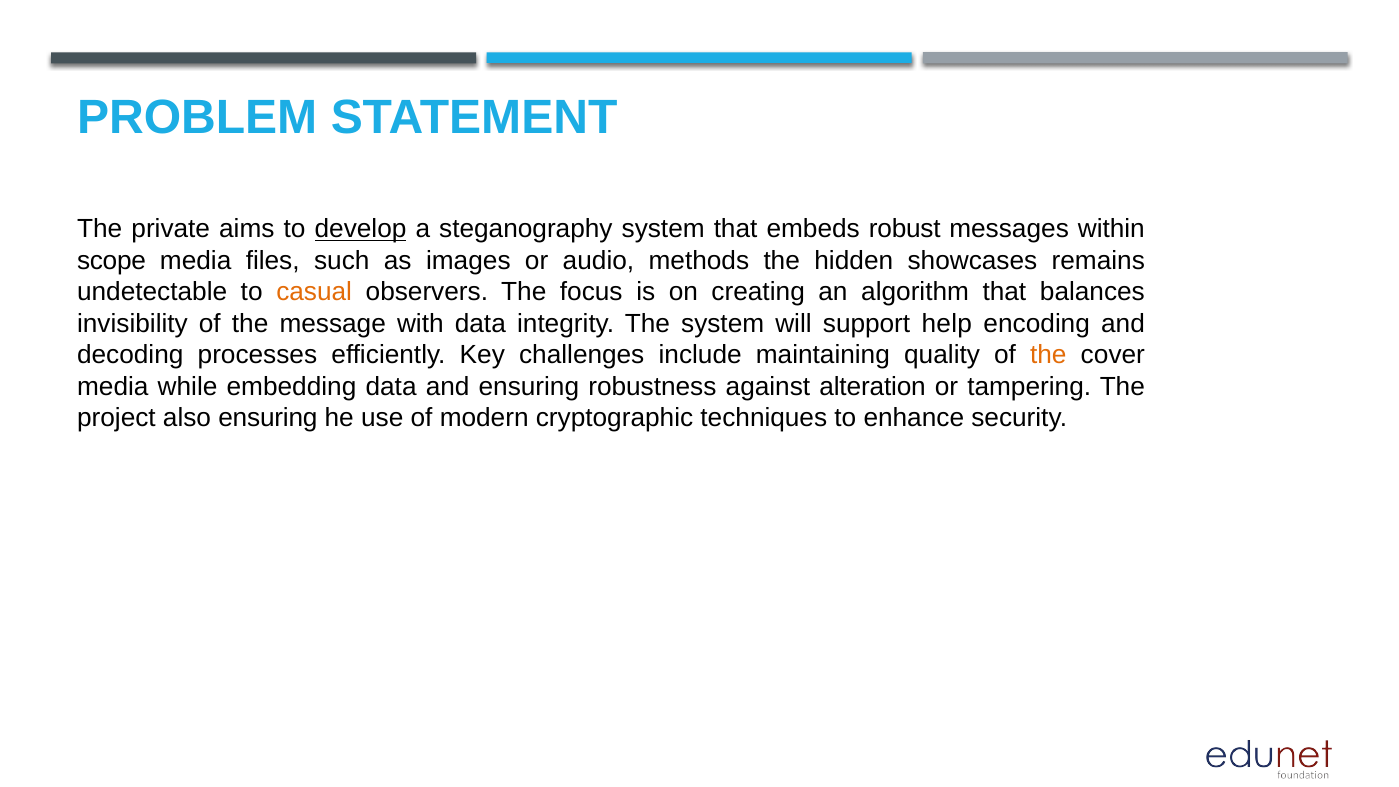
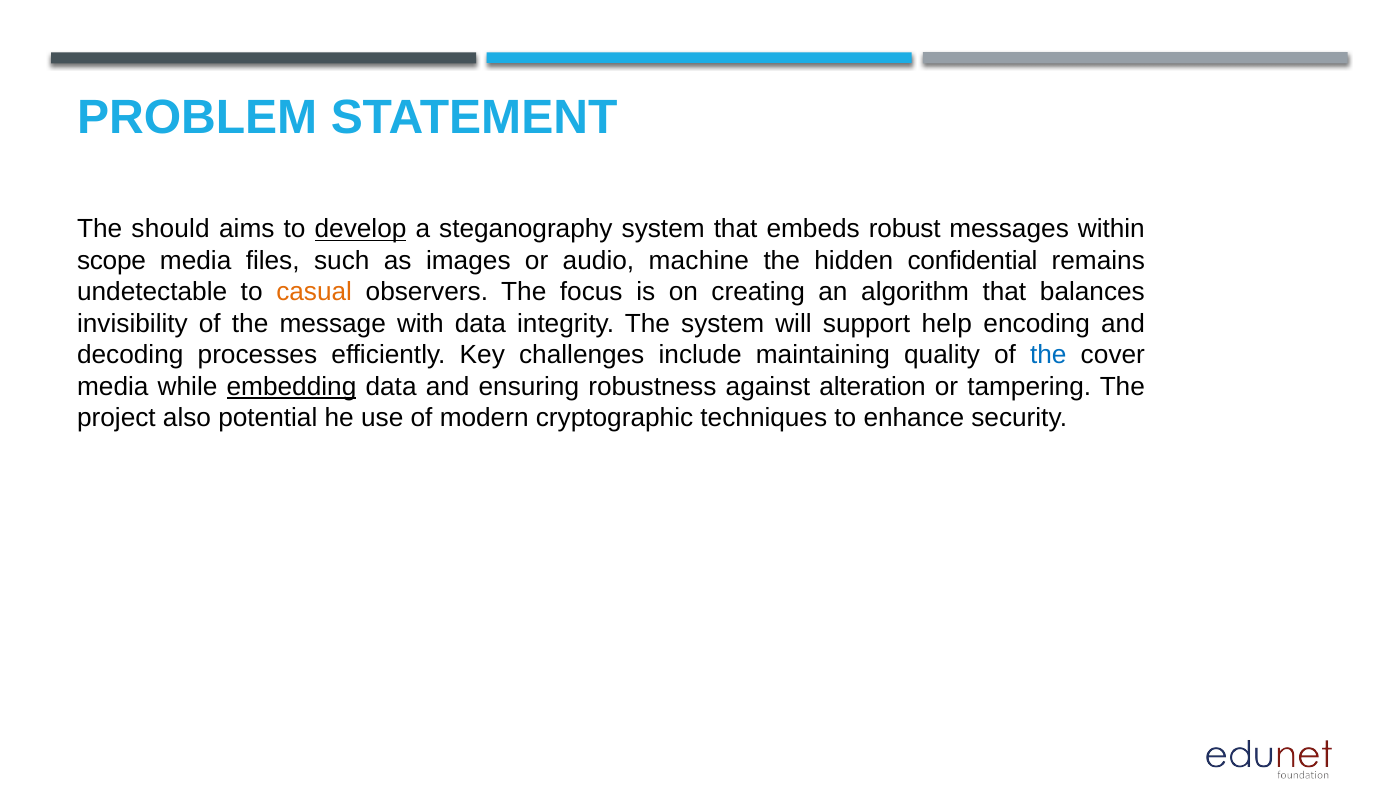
private: private -> should
methods: methods -> machine
showcases: showcases -> confidential
the at (1048, 355) colour: orange -> blue
embedding underline: none -> present
also ensuring: ensuring -> potential
